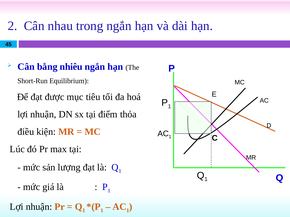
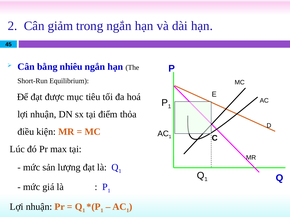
nhau: nhau -> giảm
